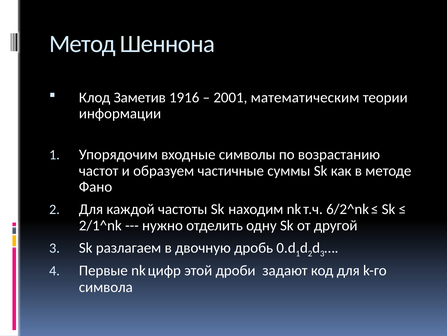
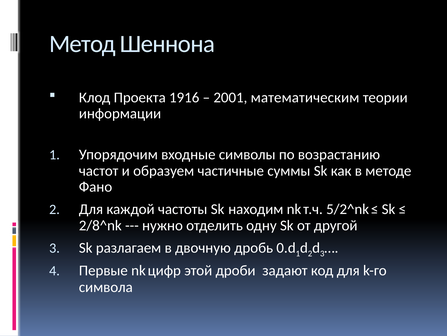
Заметив: Заметив -> Проекта
6/2^nk: 6/2^nk -> 5/2^nk
2/1^nk: 2/1^nk -> 2/8^nk
